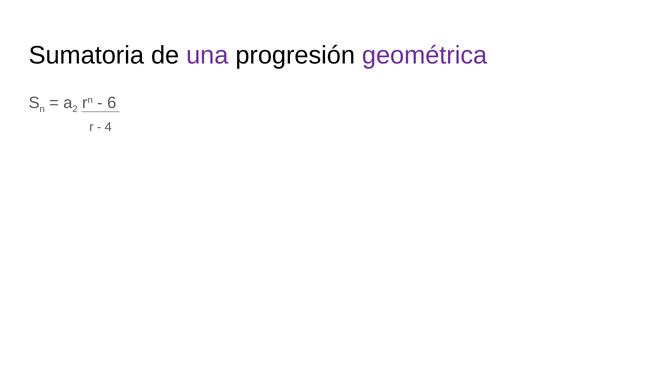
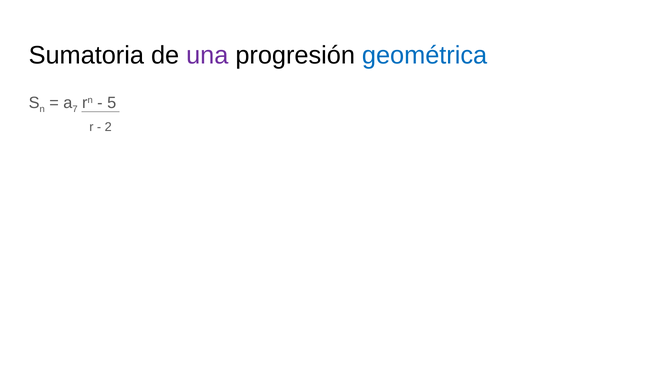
geométrica colour: purple -> blue
2: 2 -> 7
6: 6 -> 5
4: 4 -> 2
